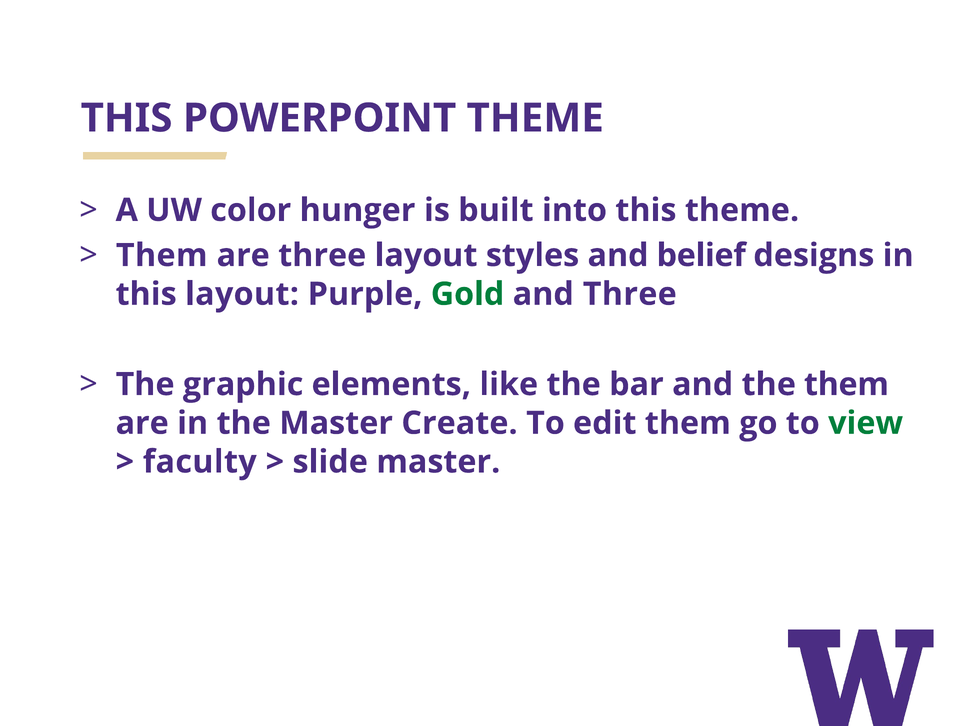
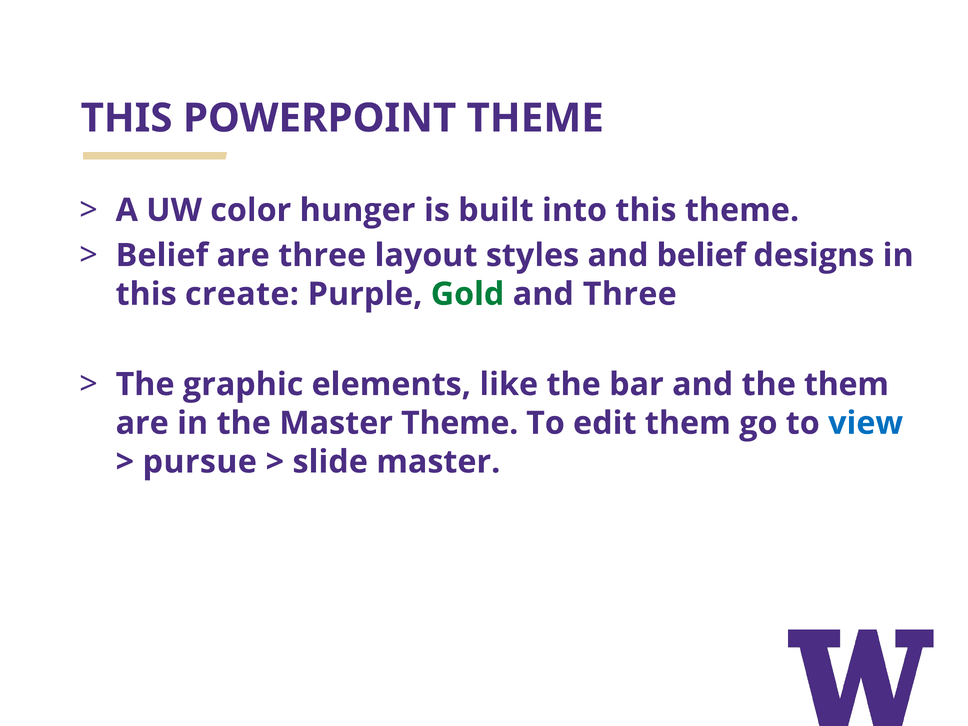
Them at (162, 255): Them -> Belief
this layout: layout -> create
Master Create: Create -> Theme
view colour: green -> blue
faculty: faculty -> pursue
